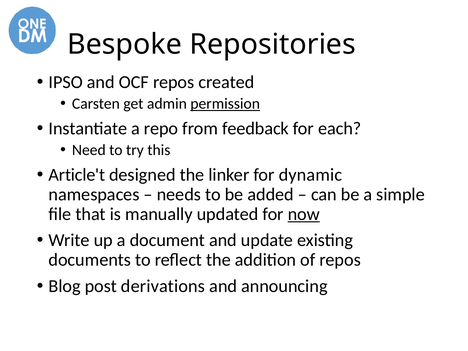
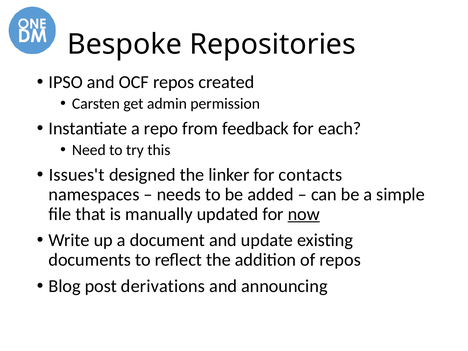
permission underline: present -> none
Article't: Article't -> Issues't
dynamic: dynamic -> contacts
